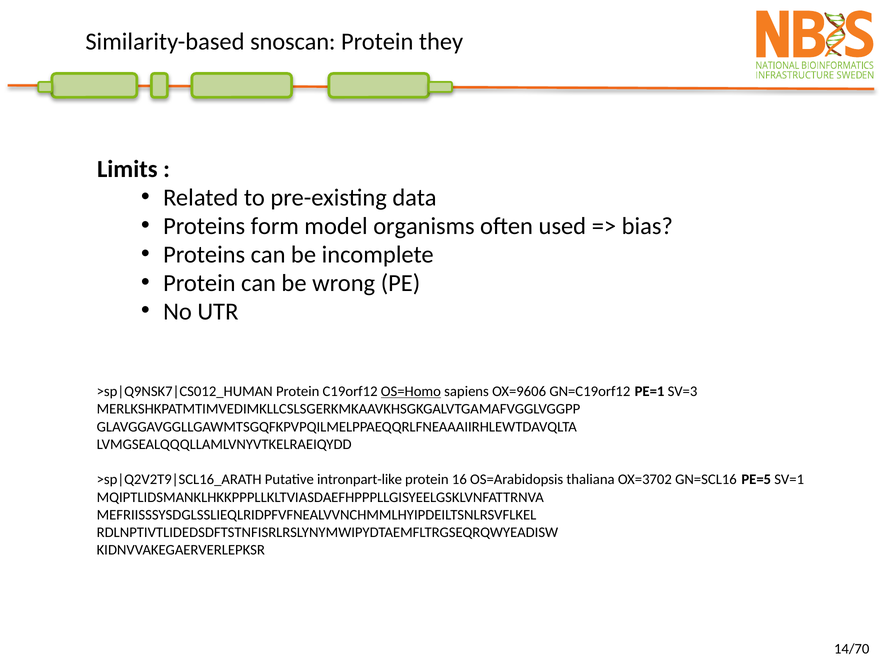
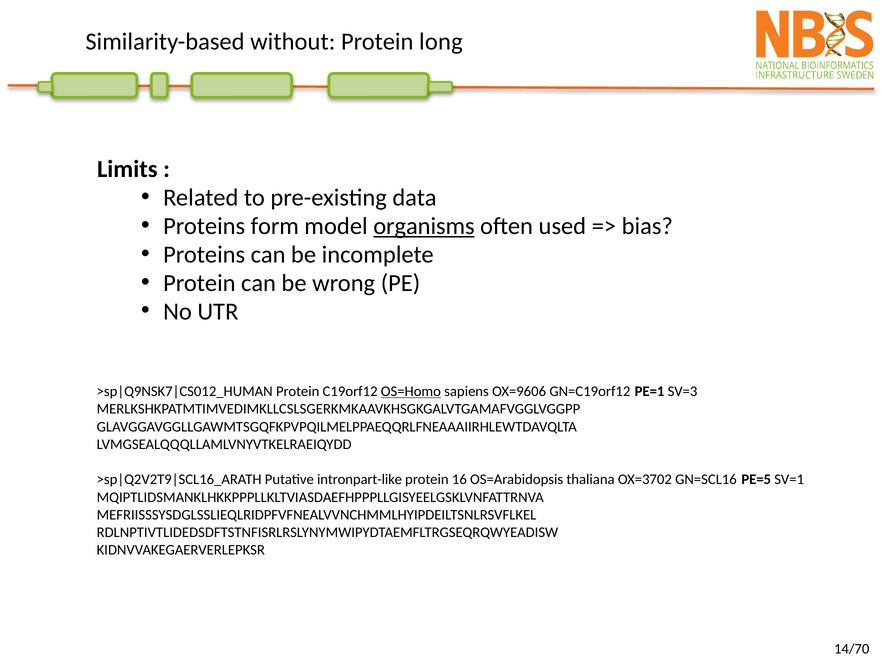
snoscan: snoscan -> without
they: they -> long
organisms underline: none -> present
